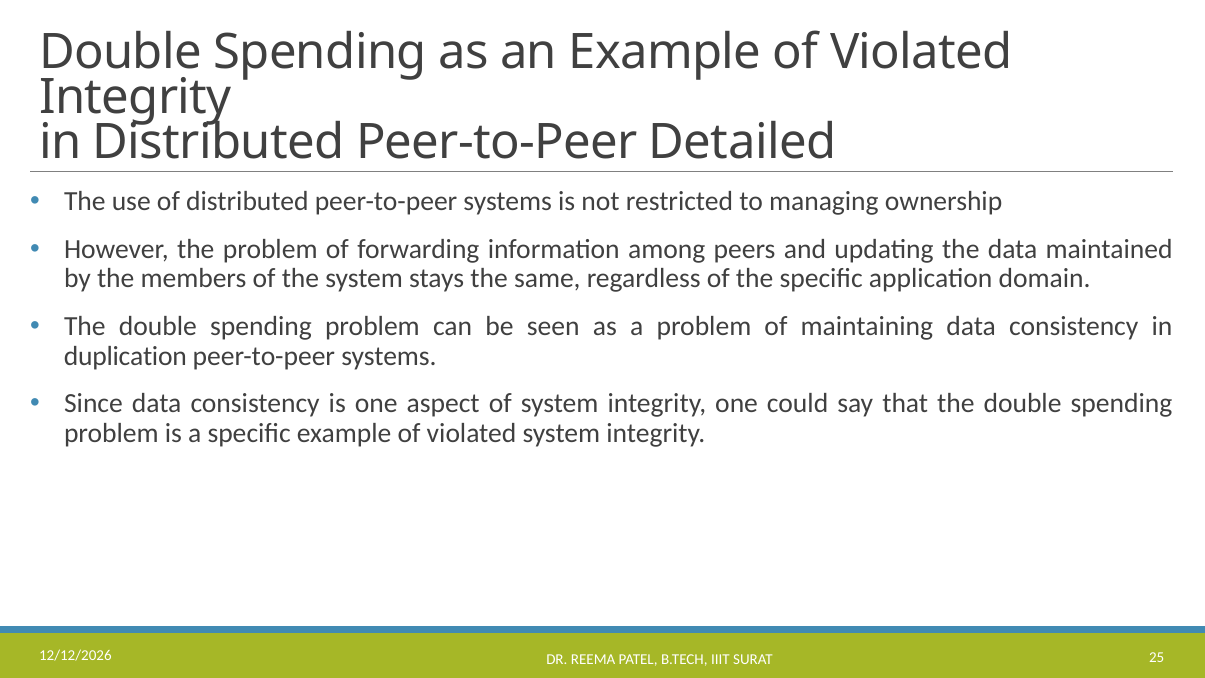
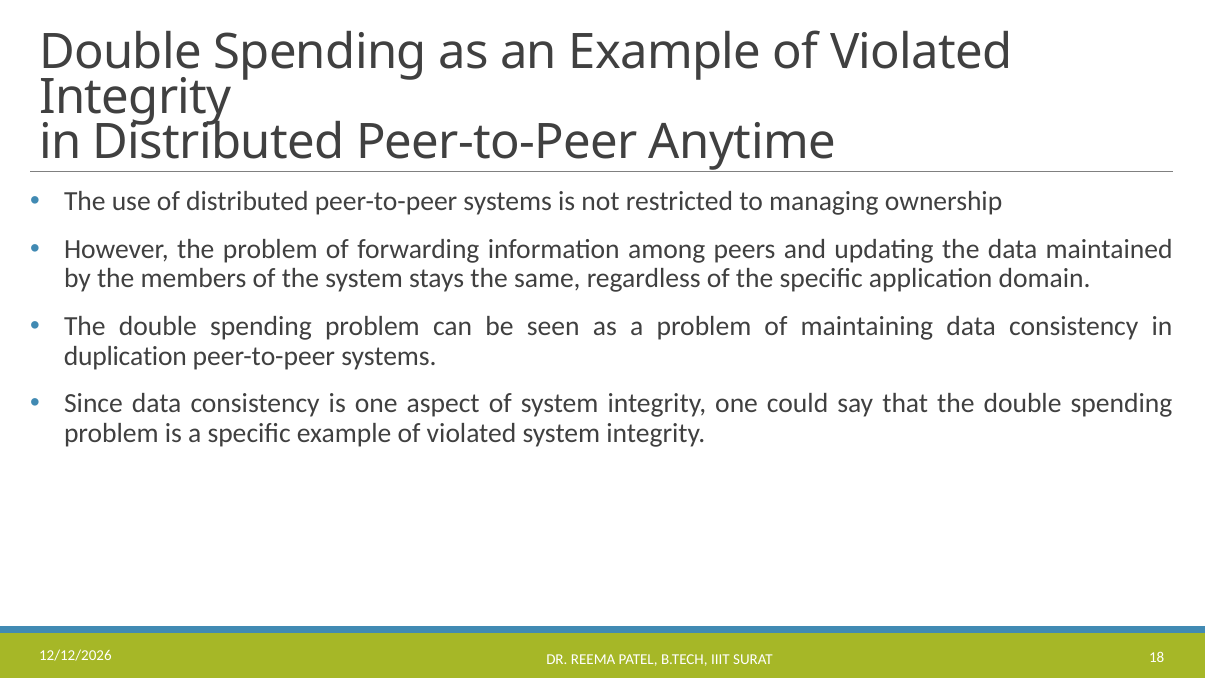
Detailed: Detailed -> Anytime
25: 25 -> 18
